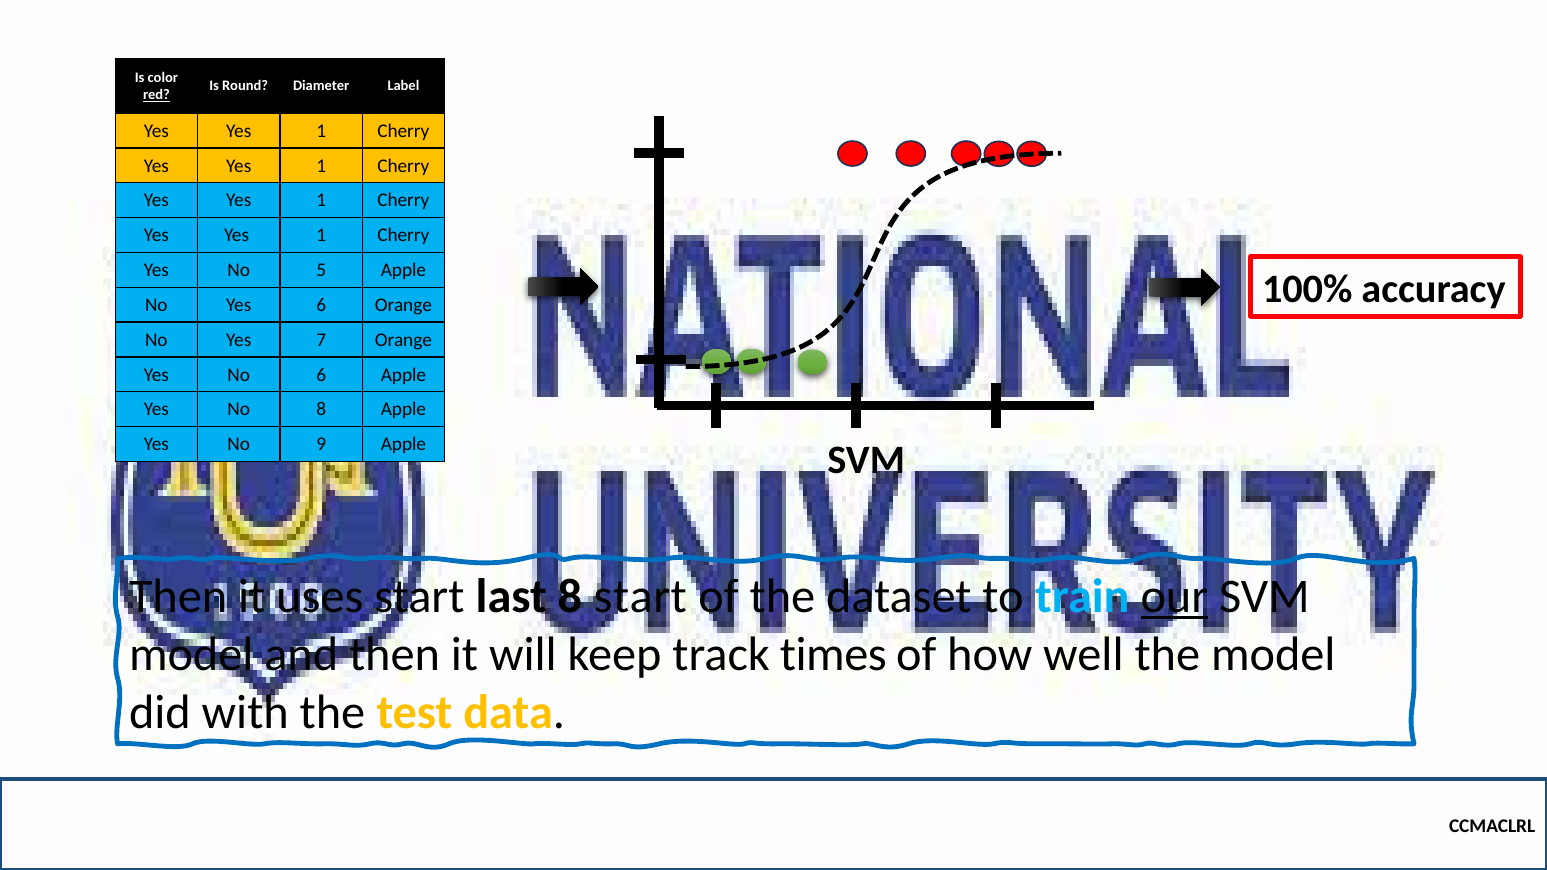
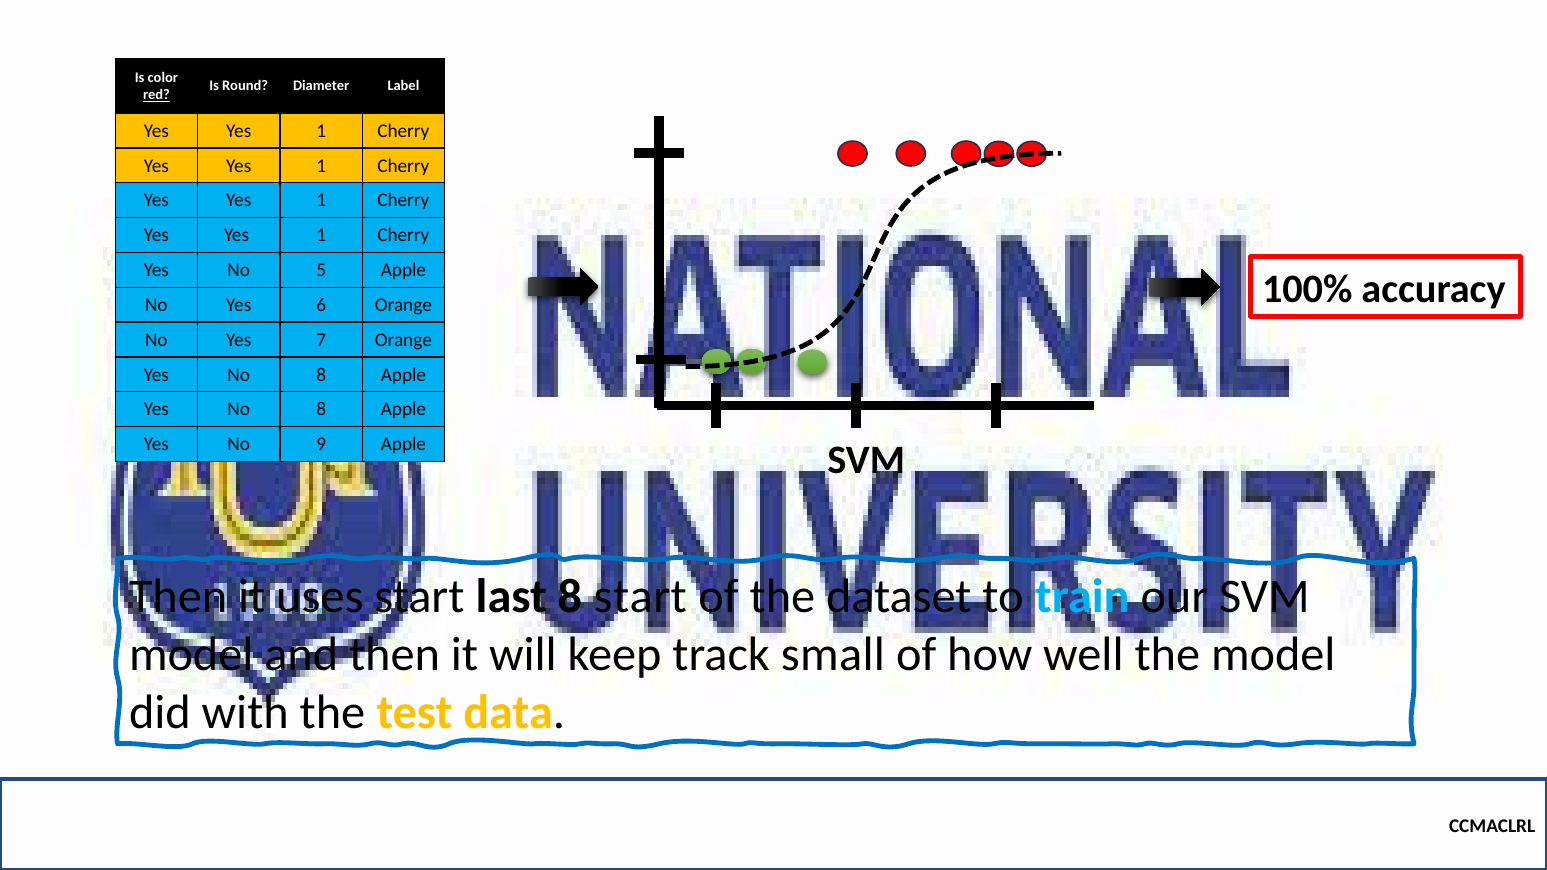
6 at (321, 375): 6 -> 8
our underline: present -> none
times: times -> small
